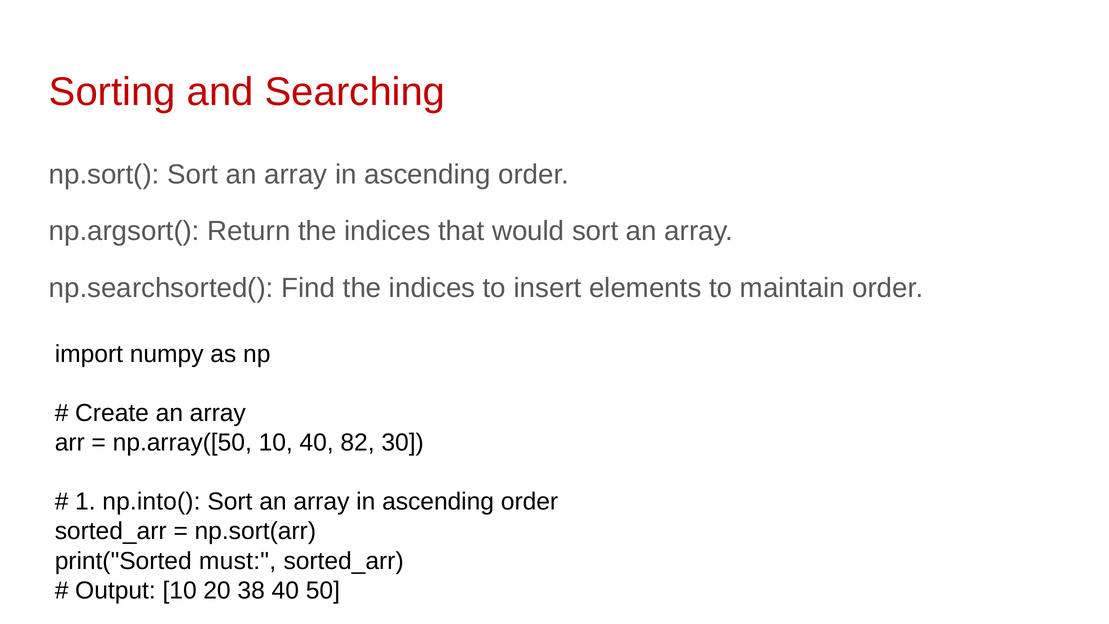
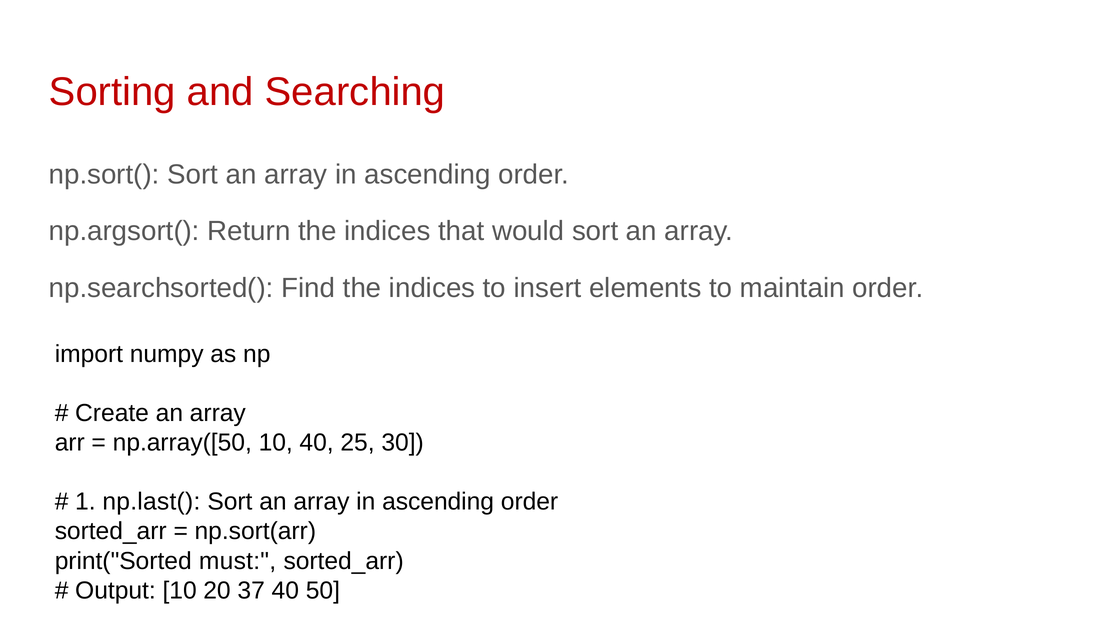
82: 82 -> 25
np.into(: np.into( -> np.last(
38: 38 -> 37
